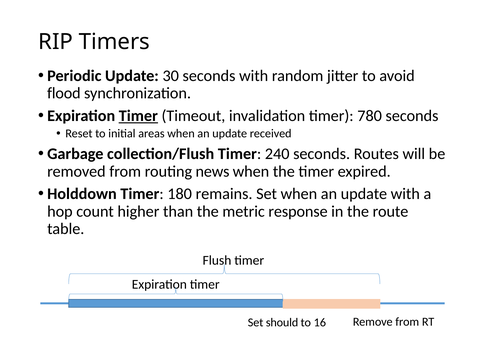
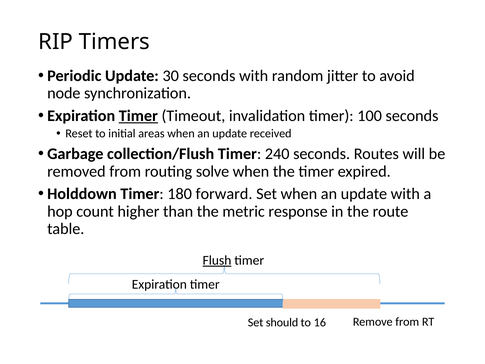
flood: flood -> node
780: 780 -> 100
news: news -> solve
remains: remains -> forward
Flush underline: none -> present
